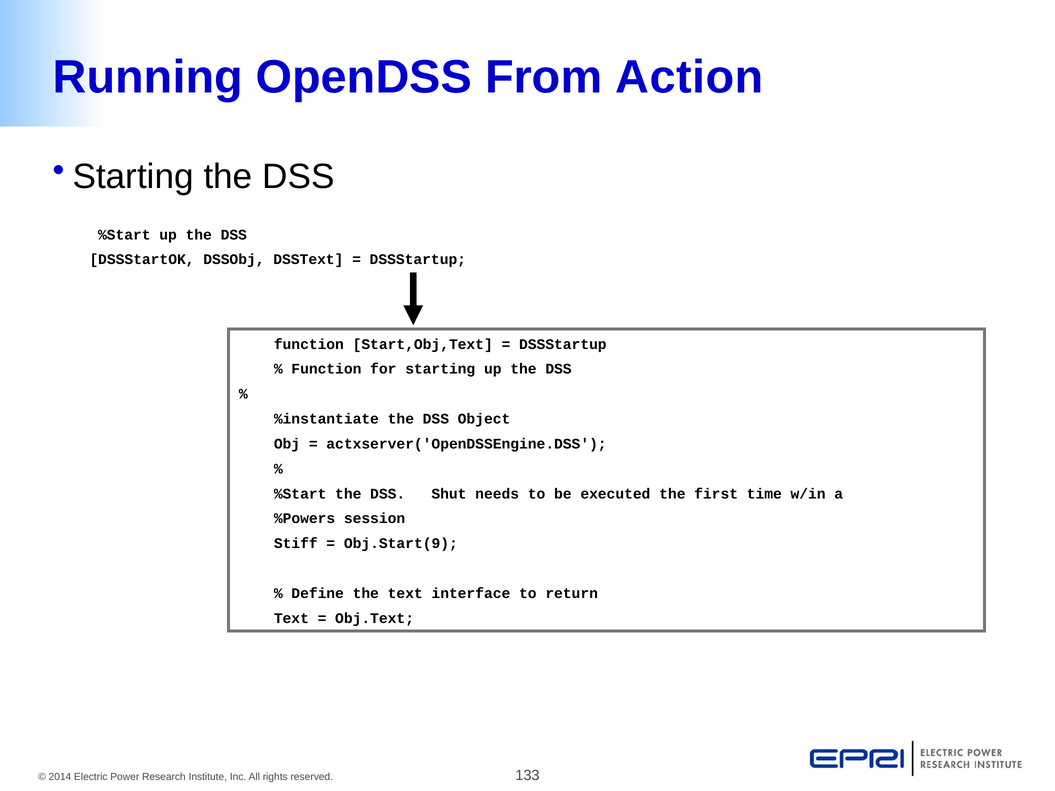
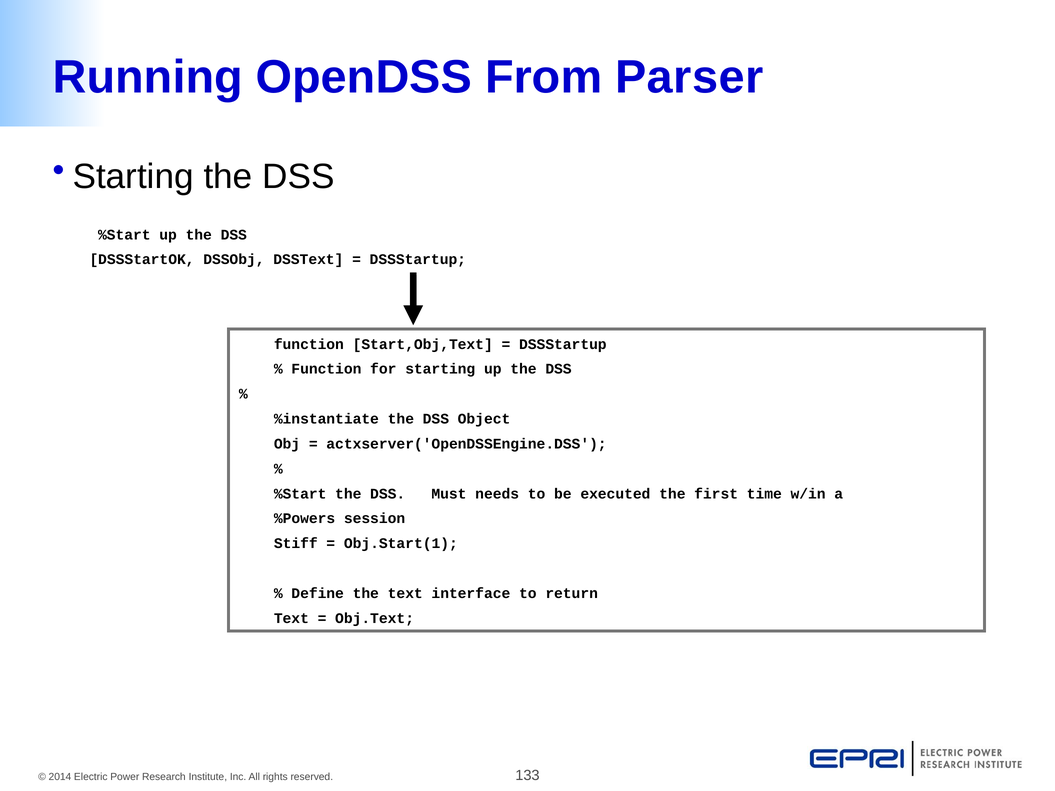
Action: Action -> Parser
Shut: Shut -> Must
Obj.Start(9: Obj.Start(9 -> Obj.Start(1
